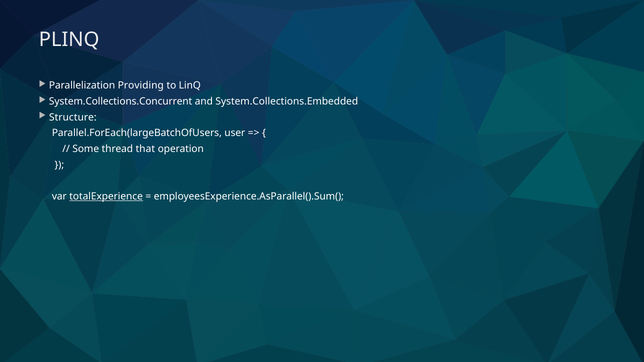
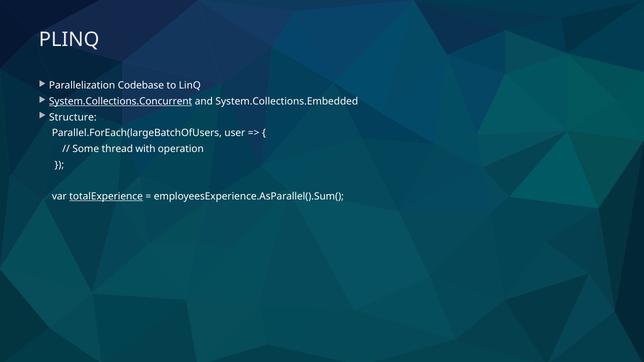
Providing: Providing -> Codebase
System.Collections.Concurrent underline: none -> present
that: that -> with
